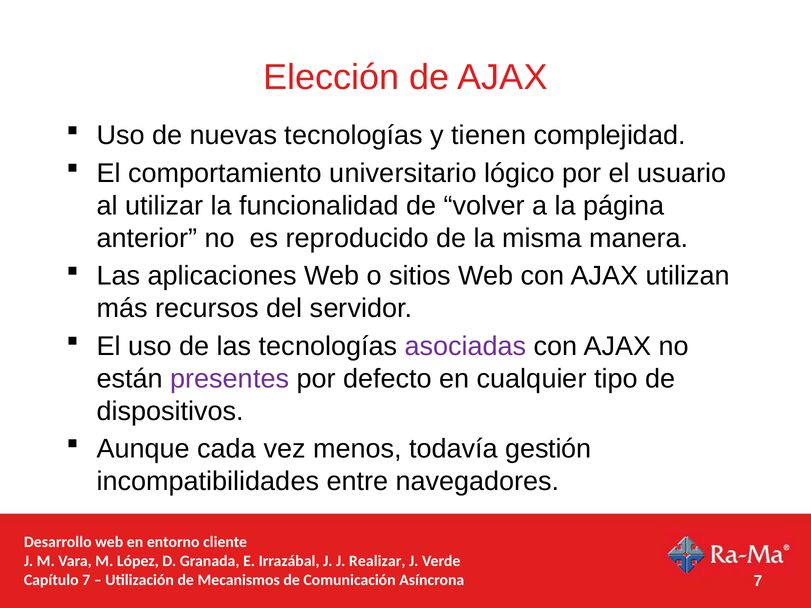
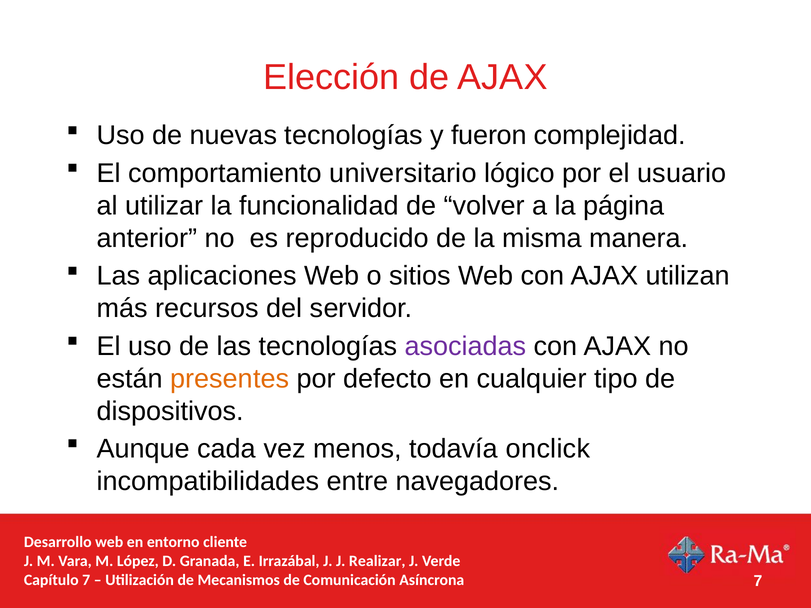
tienen: tienen -> fueron
presentes colour: purple -> orange
gestión: gestión -> onclick
